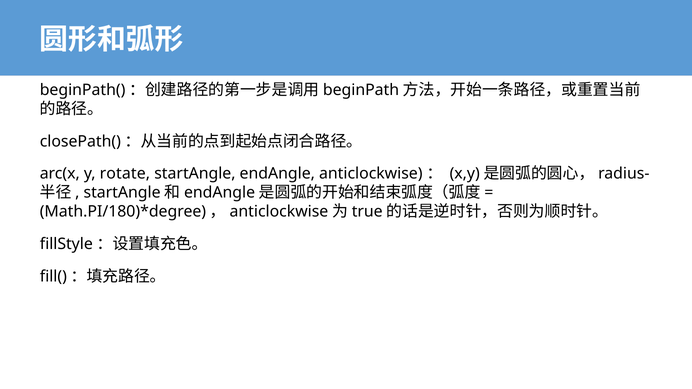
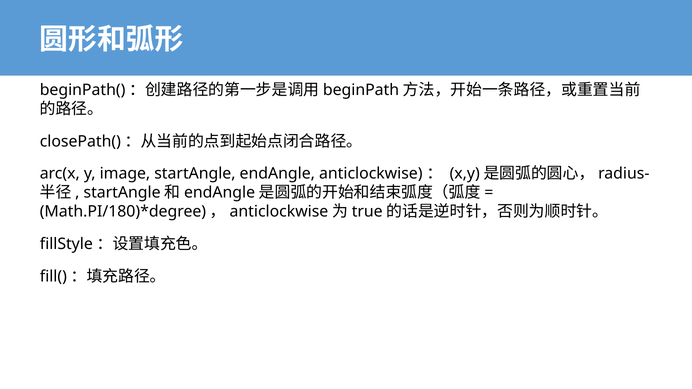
rotate: rotate -> image
